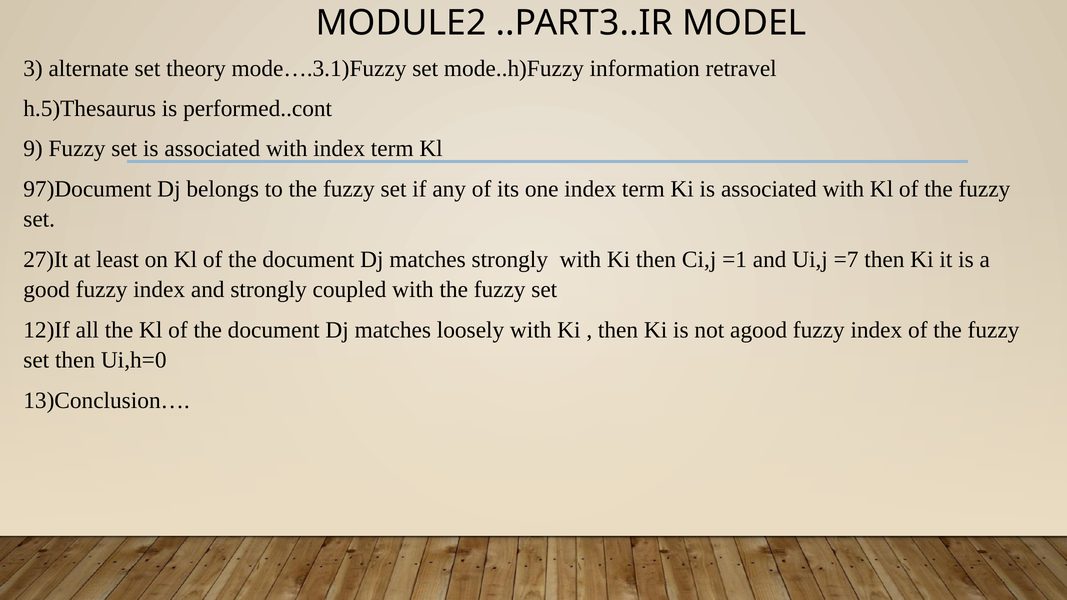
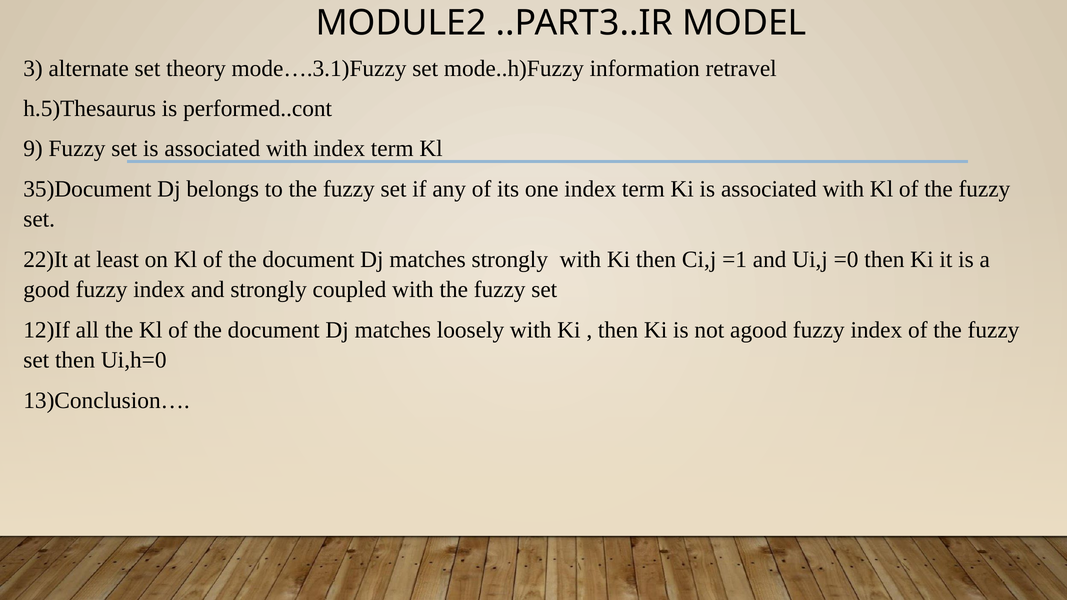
97)Document: 97)Document -> 35)Document
27)It: 27)It -> 22)It
=7: =7 -> =0
